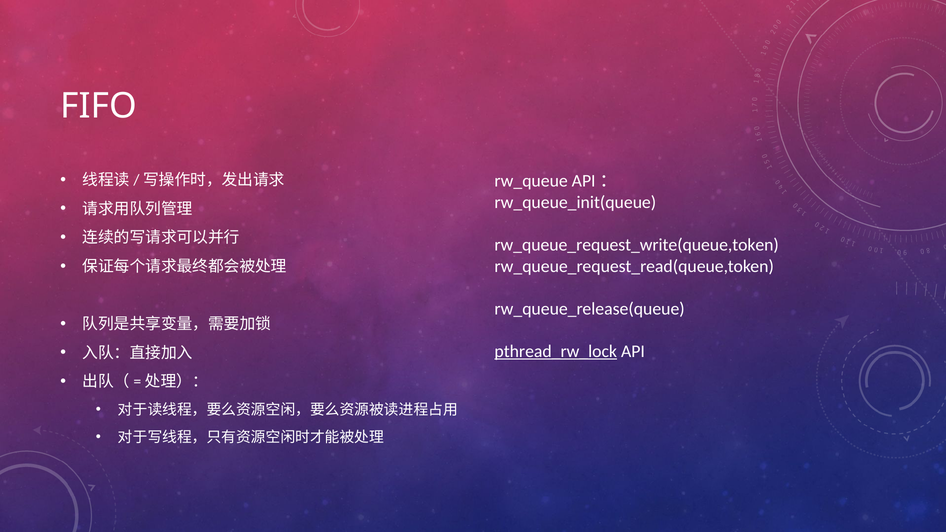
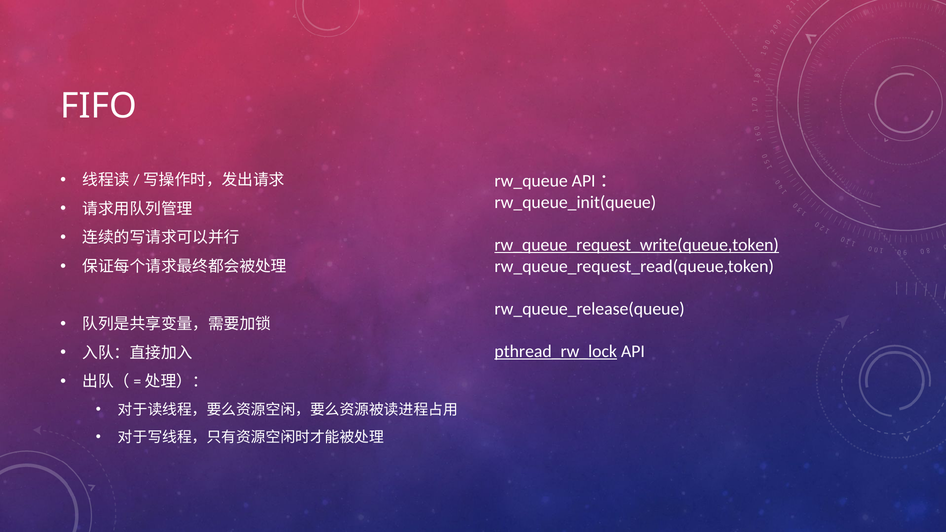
rw_queue_request_write(queue,token underline: none -> present
